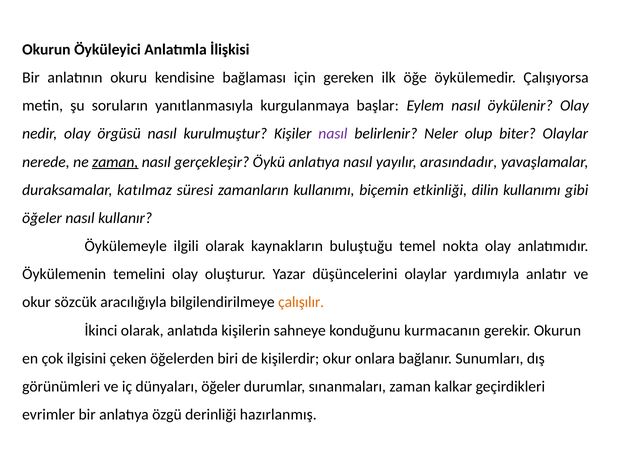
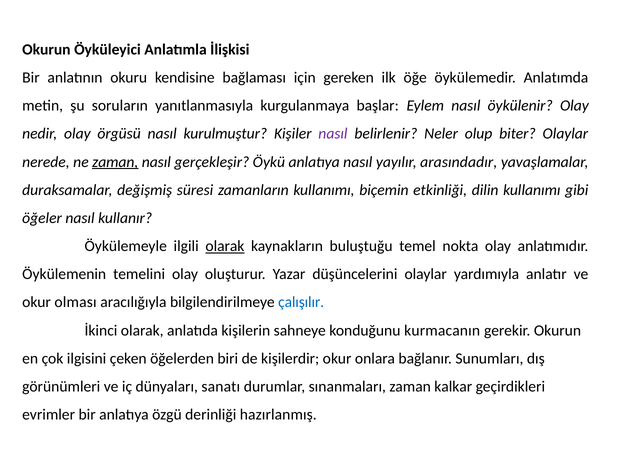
Çalışıyorsa: Çalışıyorsa -> Anlatımda
katılmaz: katılmaz -> değişmiş
olarak at (225, 246) underline: none -> present
sözcük: sözcük -> olması
çalışılır colour: orange -> blue
dünyaları öğeler: öğeler -> sanatı
